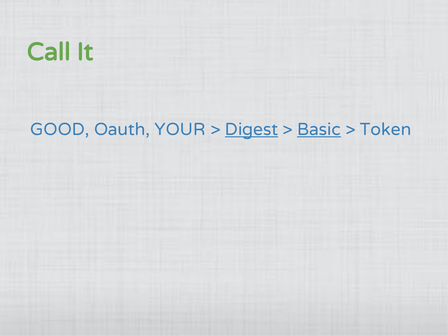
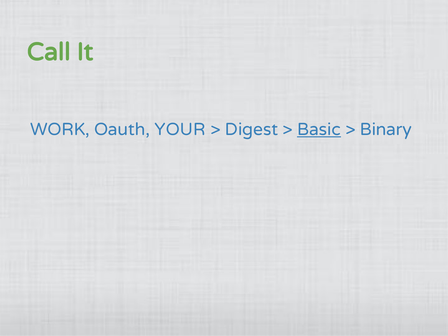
GOOD: GOOD -> WORK
Digest underline: present -> none
Token: Token -> Binary
